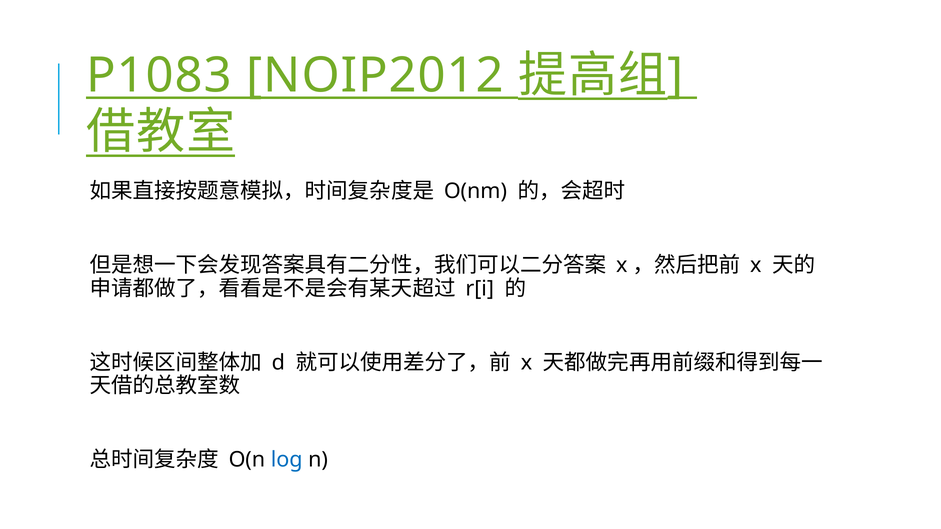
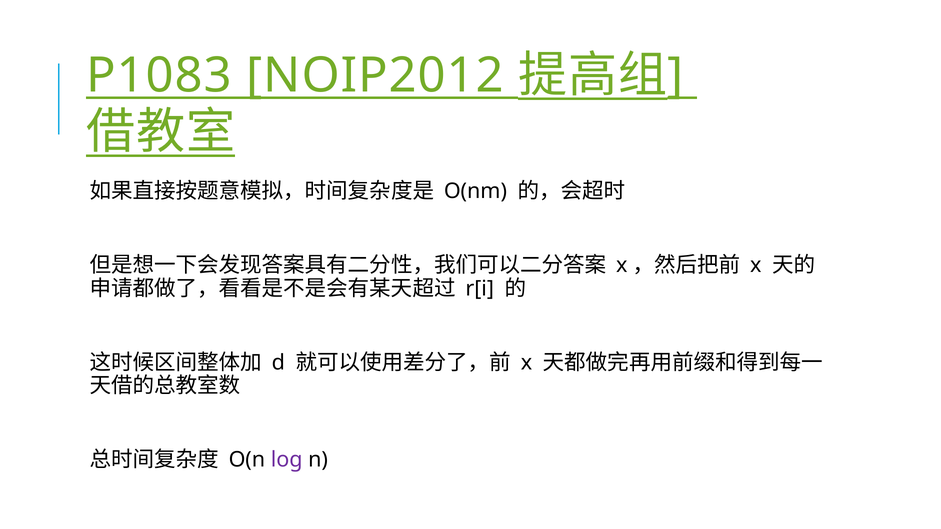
log colour: blue -> purple
